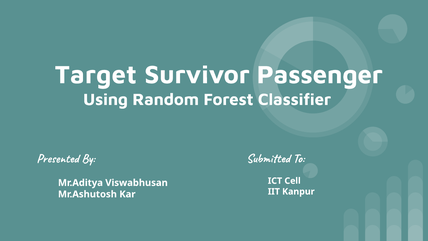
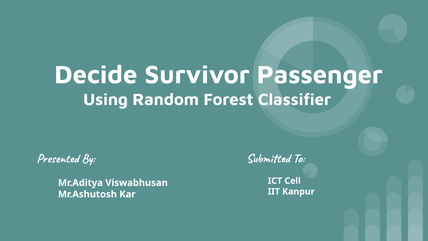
Target: Target -> Decide
